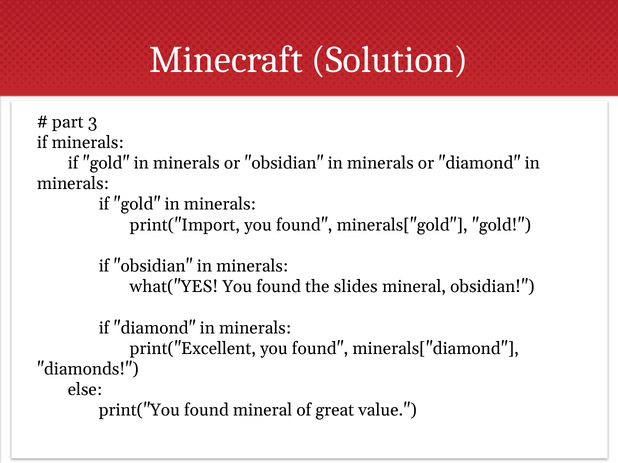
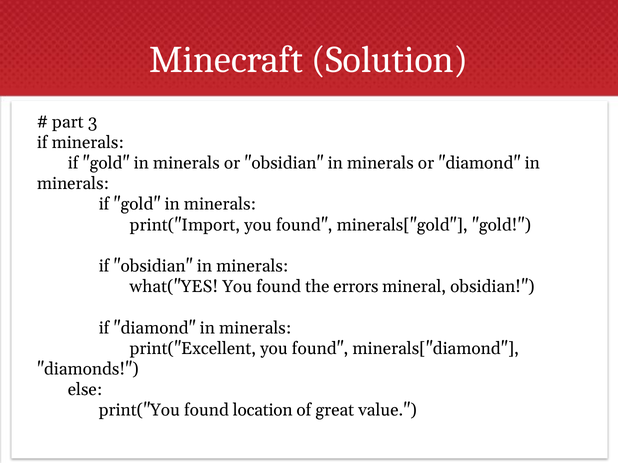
slides: slides -> errors
found mineral: mineral -> location
